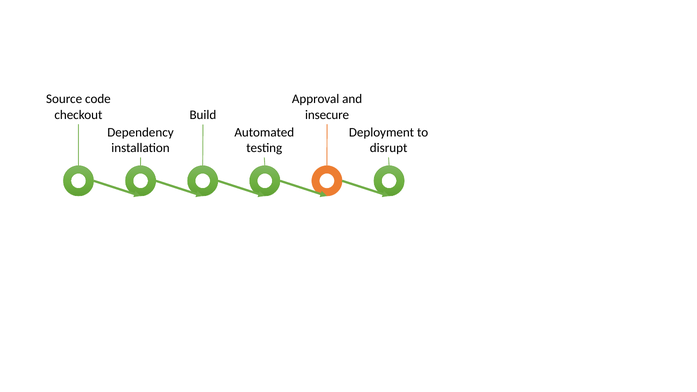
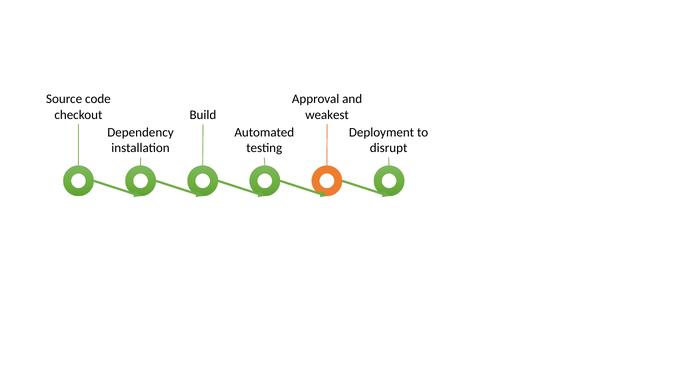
insecure: insecure -> weakest
